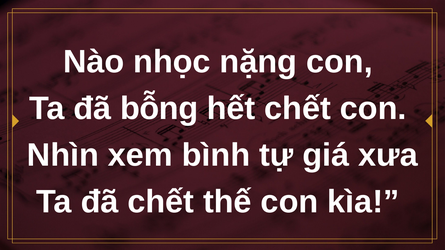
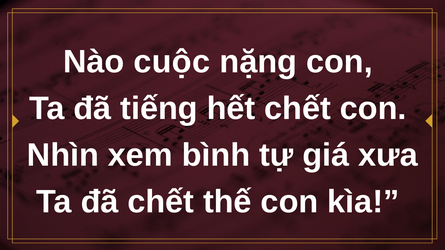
nhọc: nhọc -> cuộc
bỗng: bỗng -> tiếng
